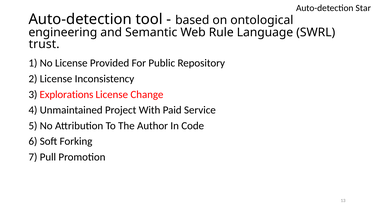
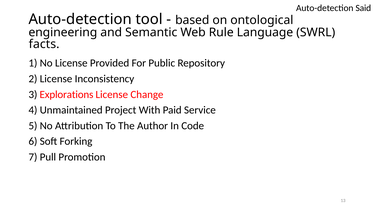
Star: Star -> Said
trust: trust -> facts
